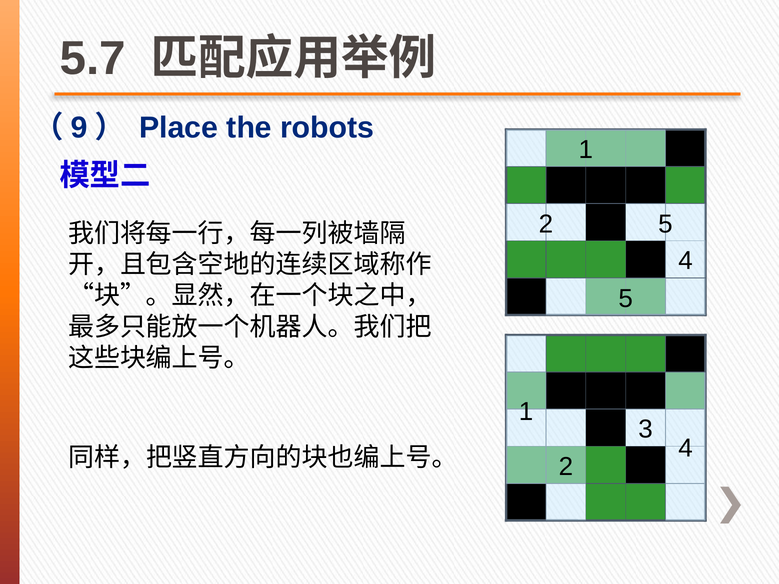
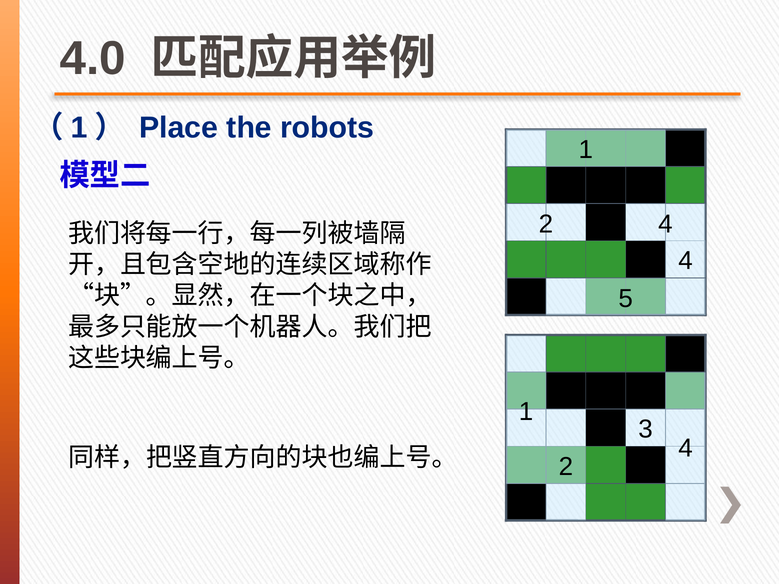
5.7: 5.7 -> 4.0
9 at (79, 128): 9 -> 1
2 5: 5 -> 4
